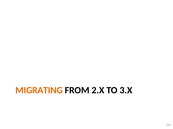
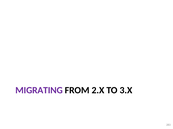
MIGRATING colour: orange -> purple
